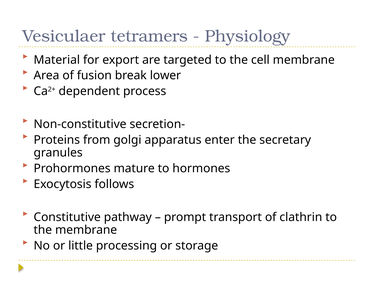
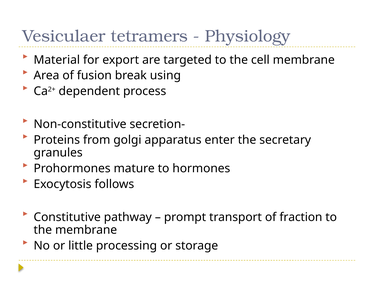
lower: lower -> using
clathrin: clathrin -> fraction
